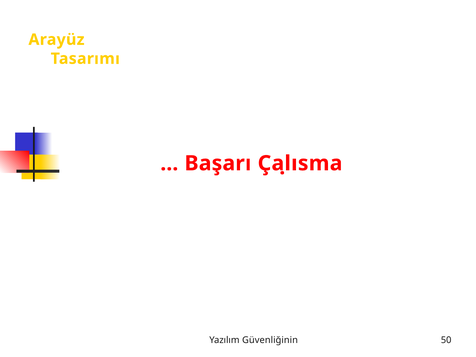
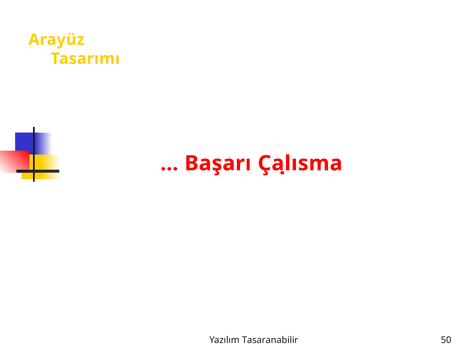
Güvenliğinin: Güvenliğinin -> Tasaranabilir
